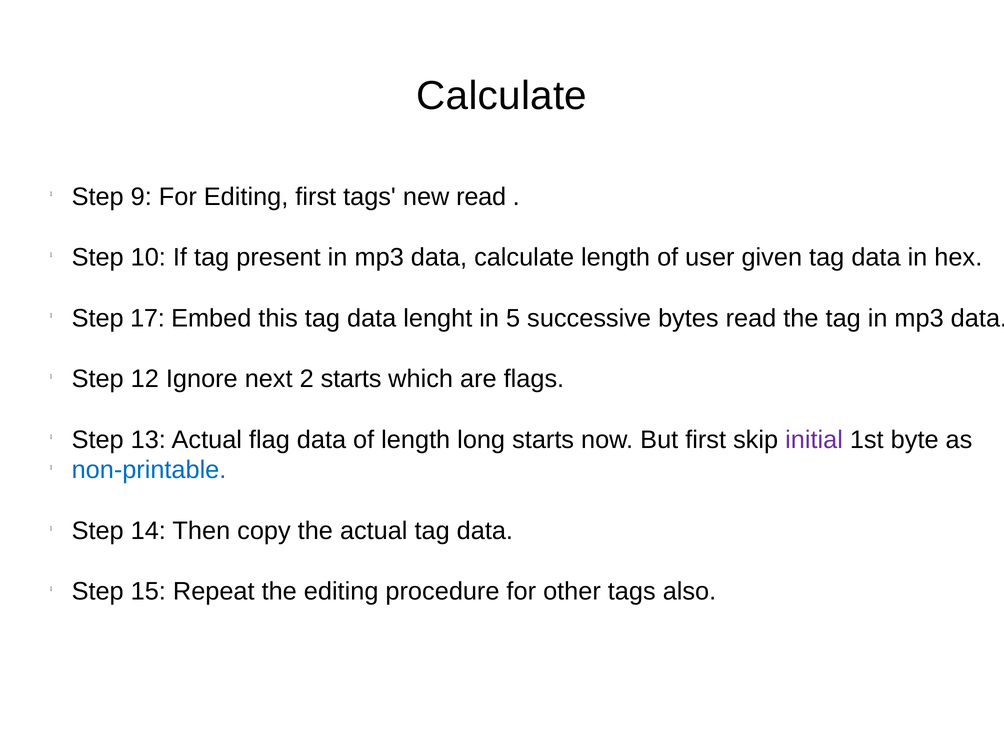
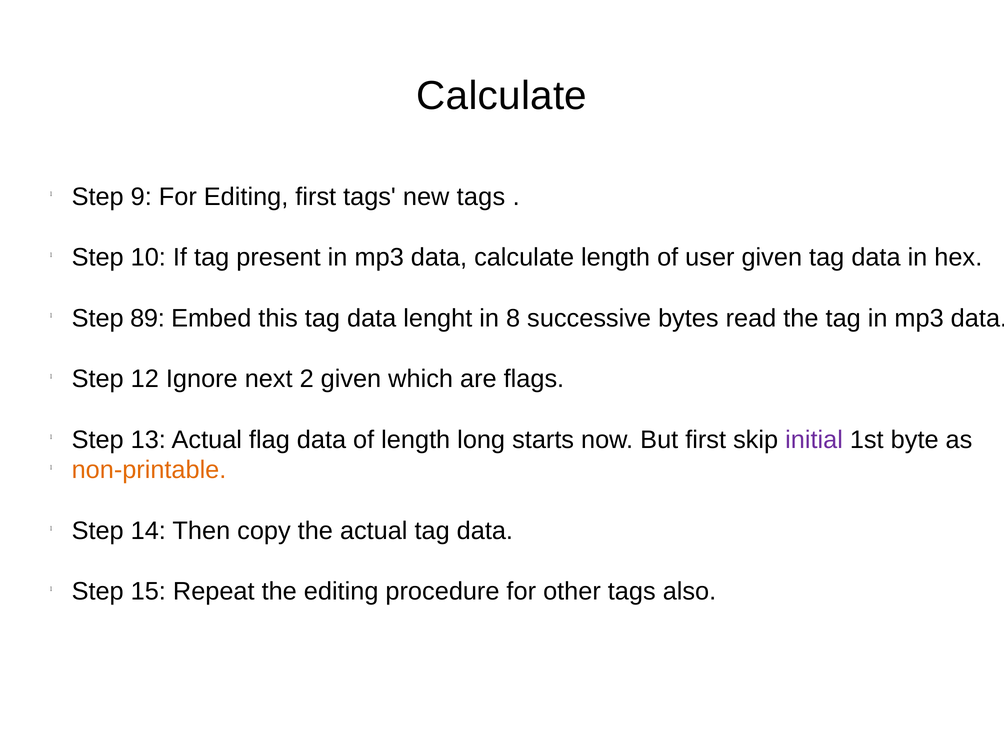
new read: read -> tags
17: 17 -> 89
5: 5 -> 8
2 starts: starts -> given
non-printable colour: blue -> orange
